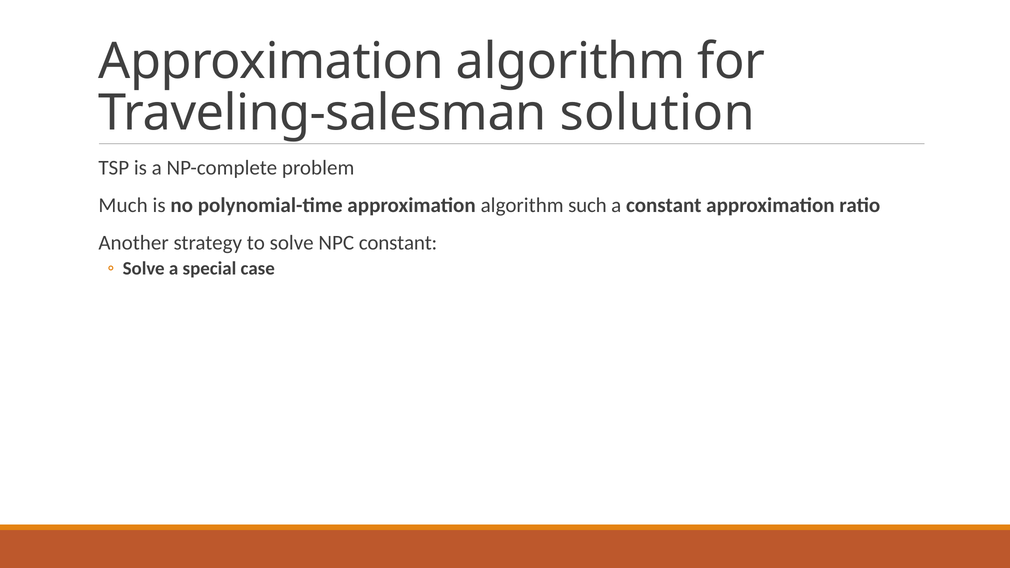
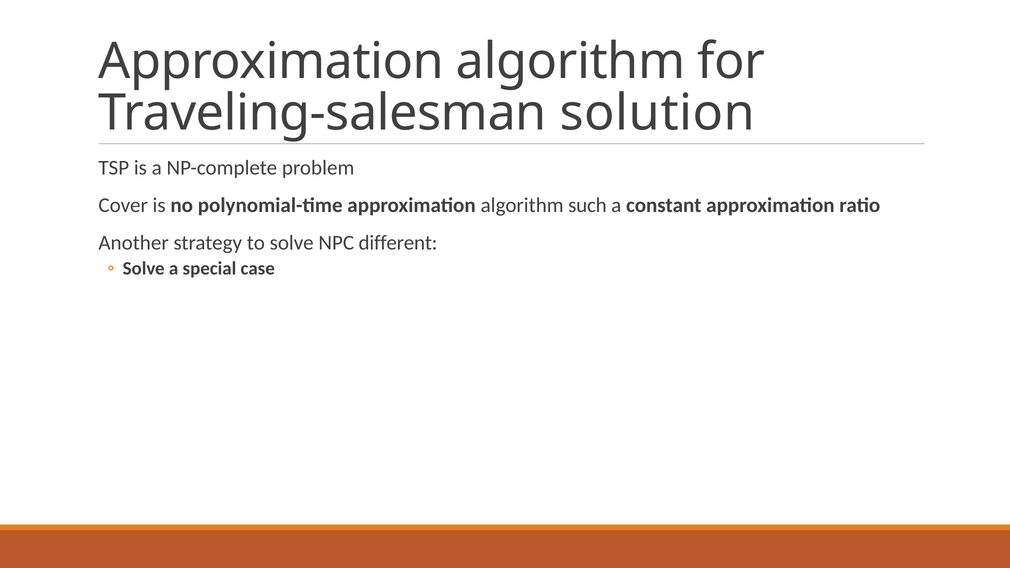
Much: Much -> Cover
NPC constant: constant -> different
